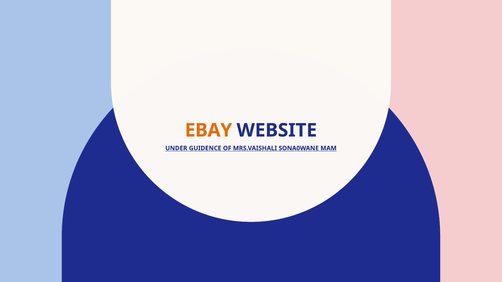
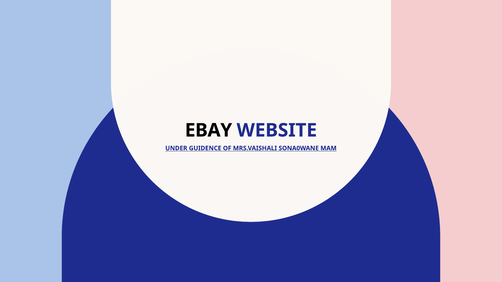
EBAY colour: orange -> black
